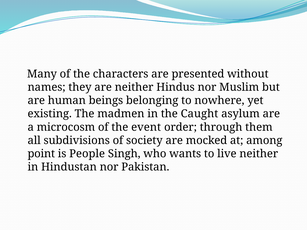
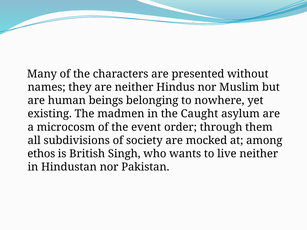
point: point -> ethos
People: People -> British
